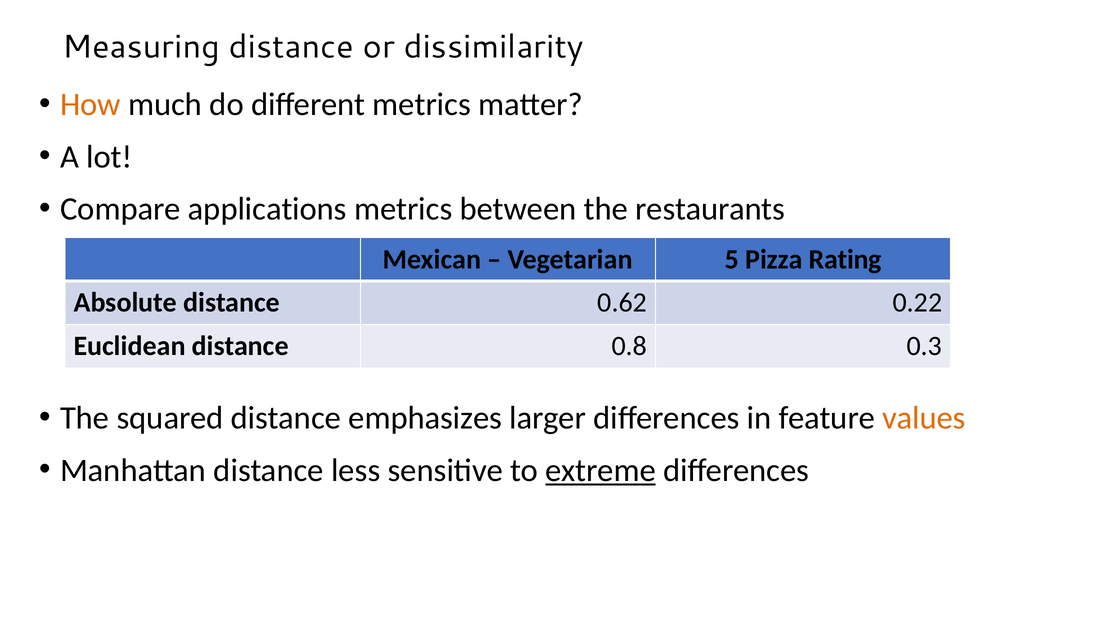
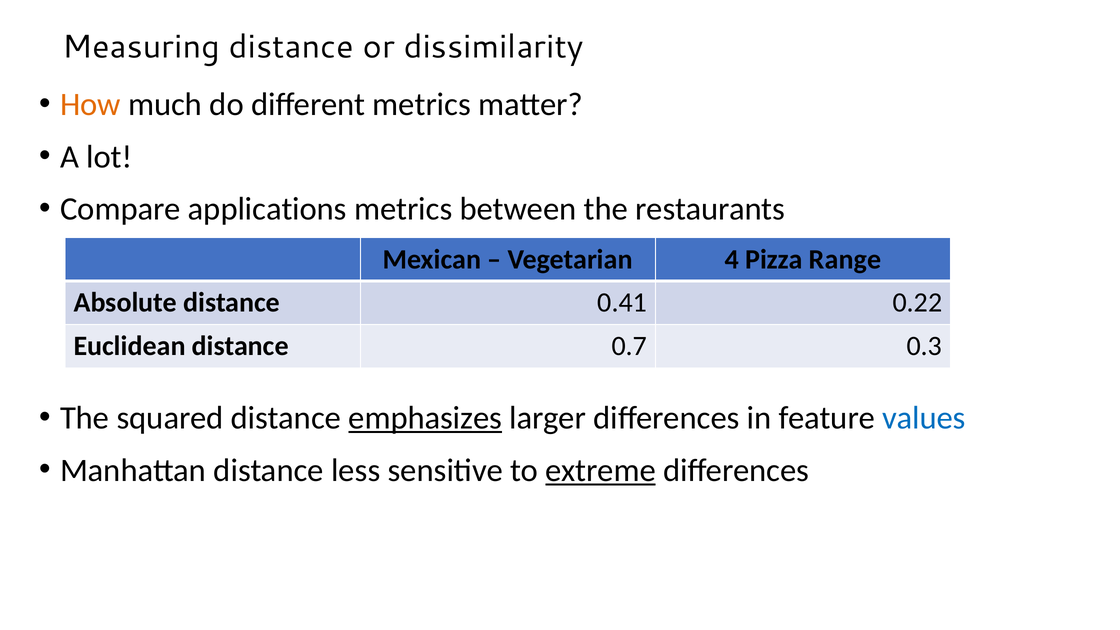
5: 5 -> 4
Rating: Rating -> Range
0.62: 0.62 -> 0.41
0.8: 0.8 -> 0.7
emphasizes underline: none -> present
values colour: orange -> blue
